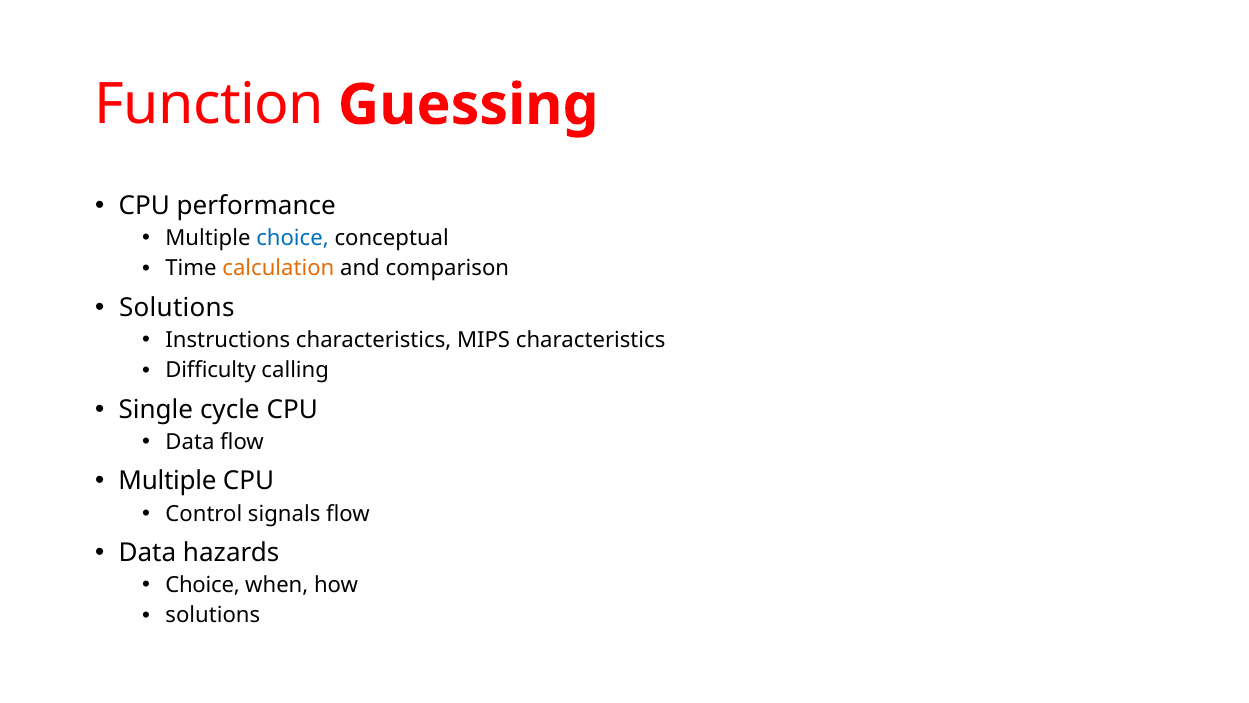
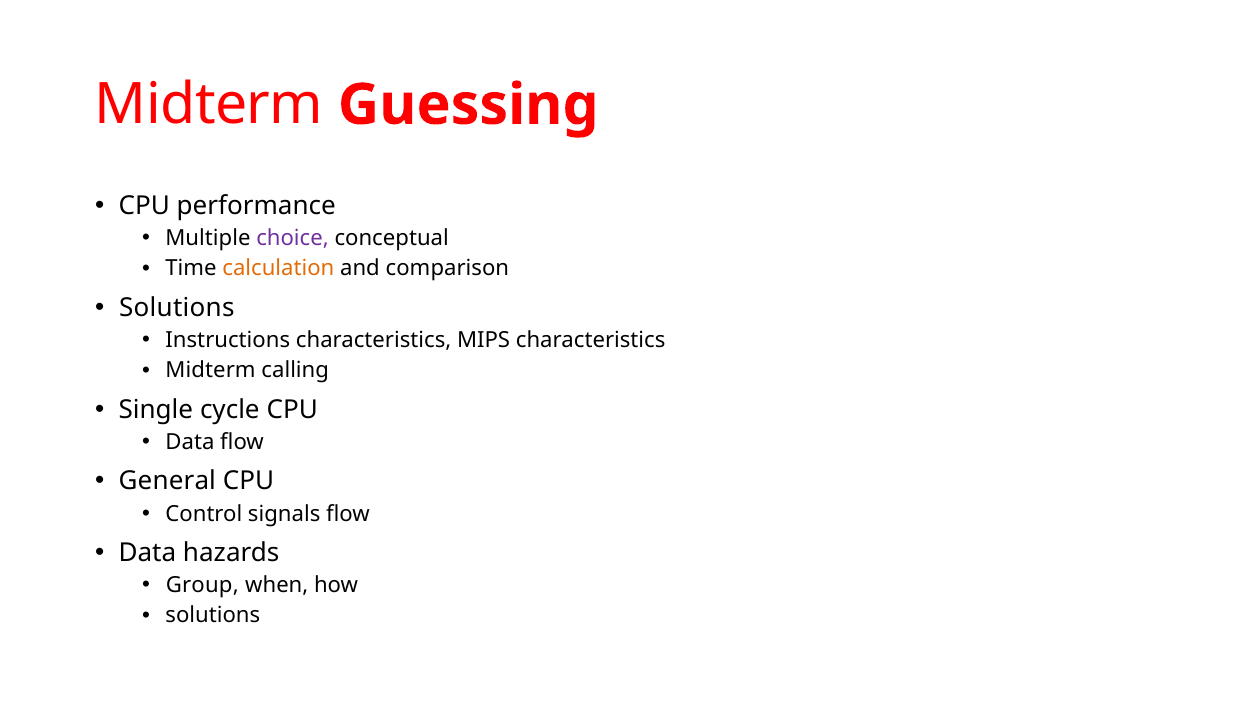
Function at (209, 105): Function -> Midterm
choice at (293, 238) colour: blue -> purple
Difficulty at (211, 370): Difficulty -> Midterm
Multiple at (168, 481): Multiple -> General
Choice at (202, 585): Choice -> Group
